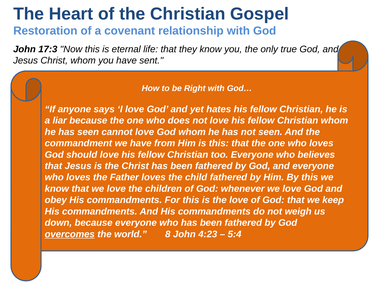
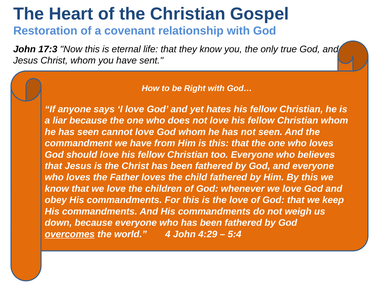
8: 8 -> 4
4:23: 4:23 -> 4:29
